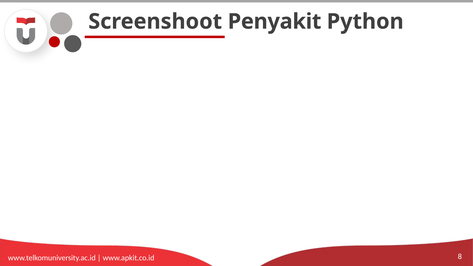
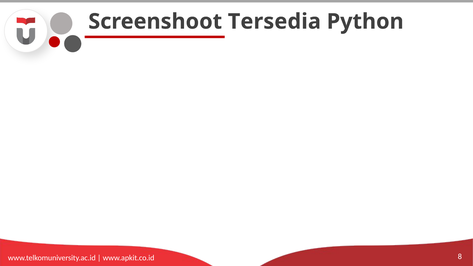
Penyakit: Penyakit -> Tersedia
